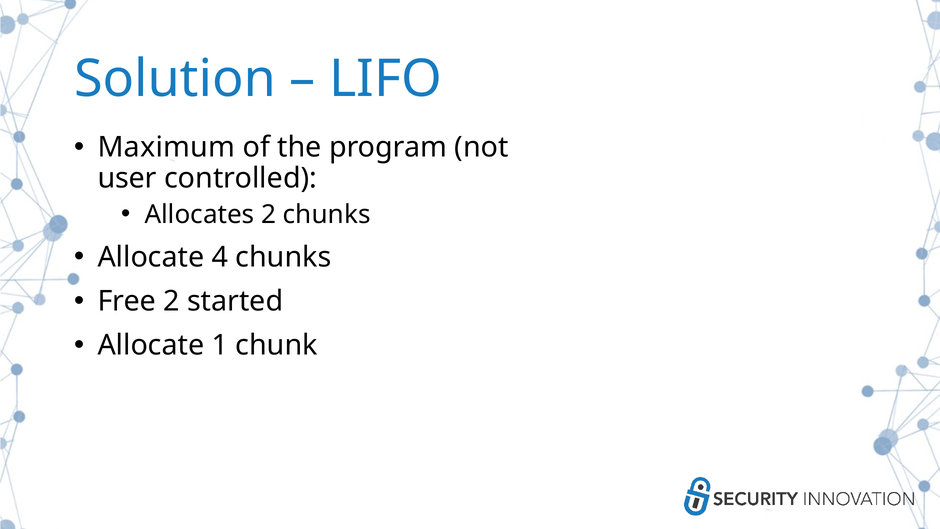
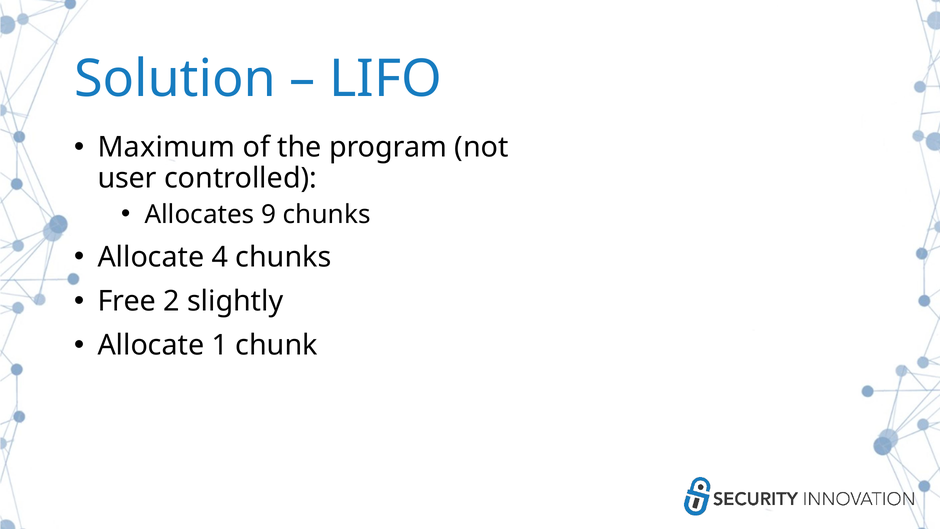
Allocates 2: 2 -> 9
started: started -> slightly
